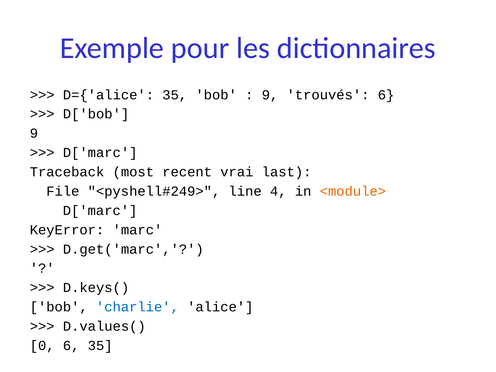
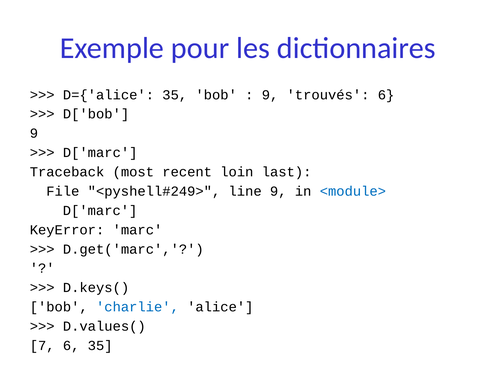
vrai: vrai -> loin
line 4: 4 -> 9
<module> colour: orange -> blue
0: 0 -> 7
